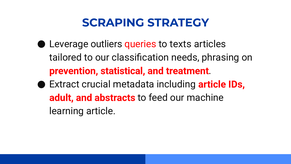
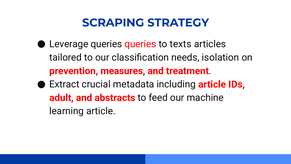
Leverage outliers: outliers -> queries
phrasing: phrasing -> isolation
statistical: statistical -> measures
